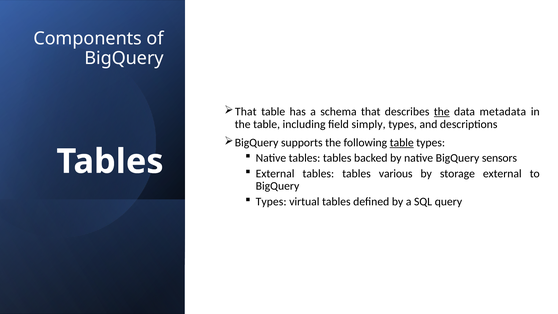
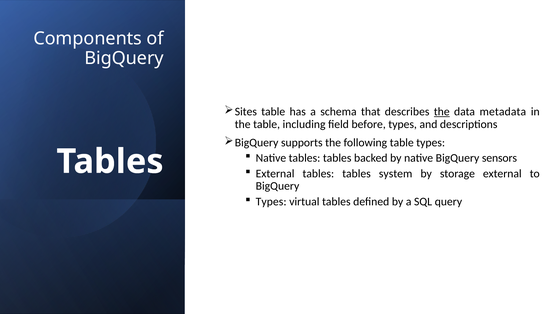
That at (246, 112): That -> Sites
simply: simply -> before
table at (402, 143) underline: present -> none
various: various -> system
